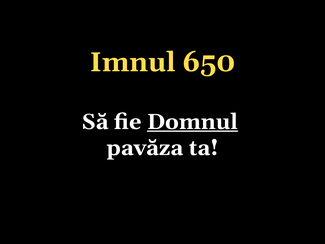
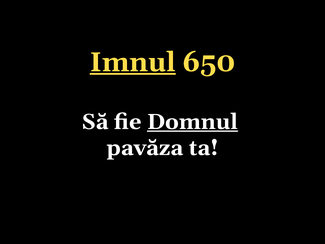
Imnul underline: none -> present
